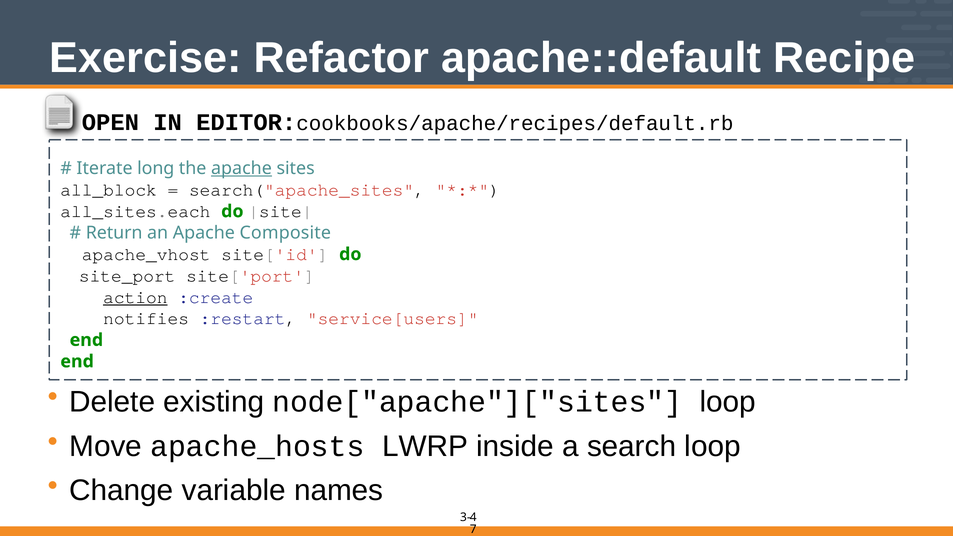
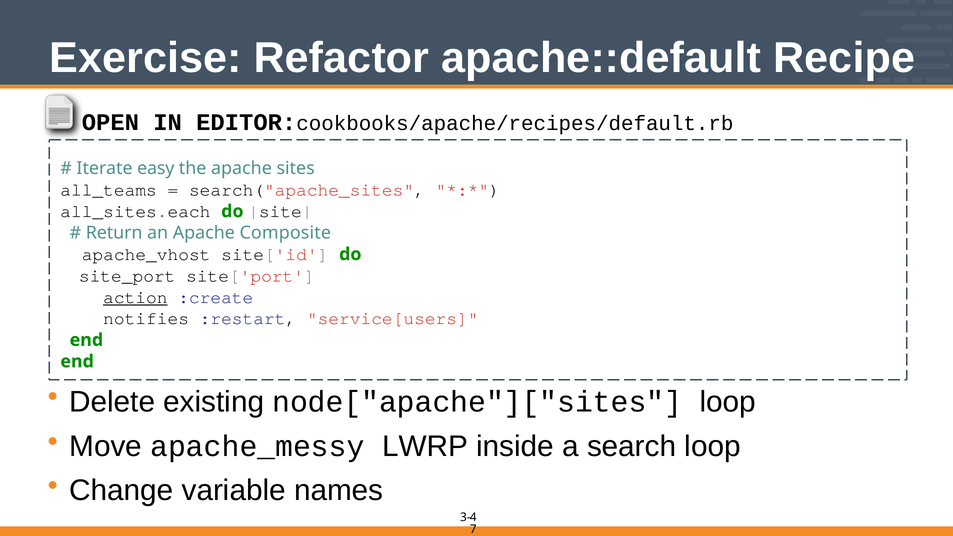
long: long -> easy
apache at (241, 168) underline: present -> none
all_block: all_block -> all_teams
apache_hosts: apache_hosts -> apache_messy
